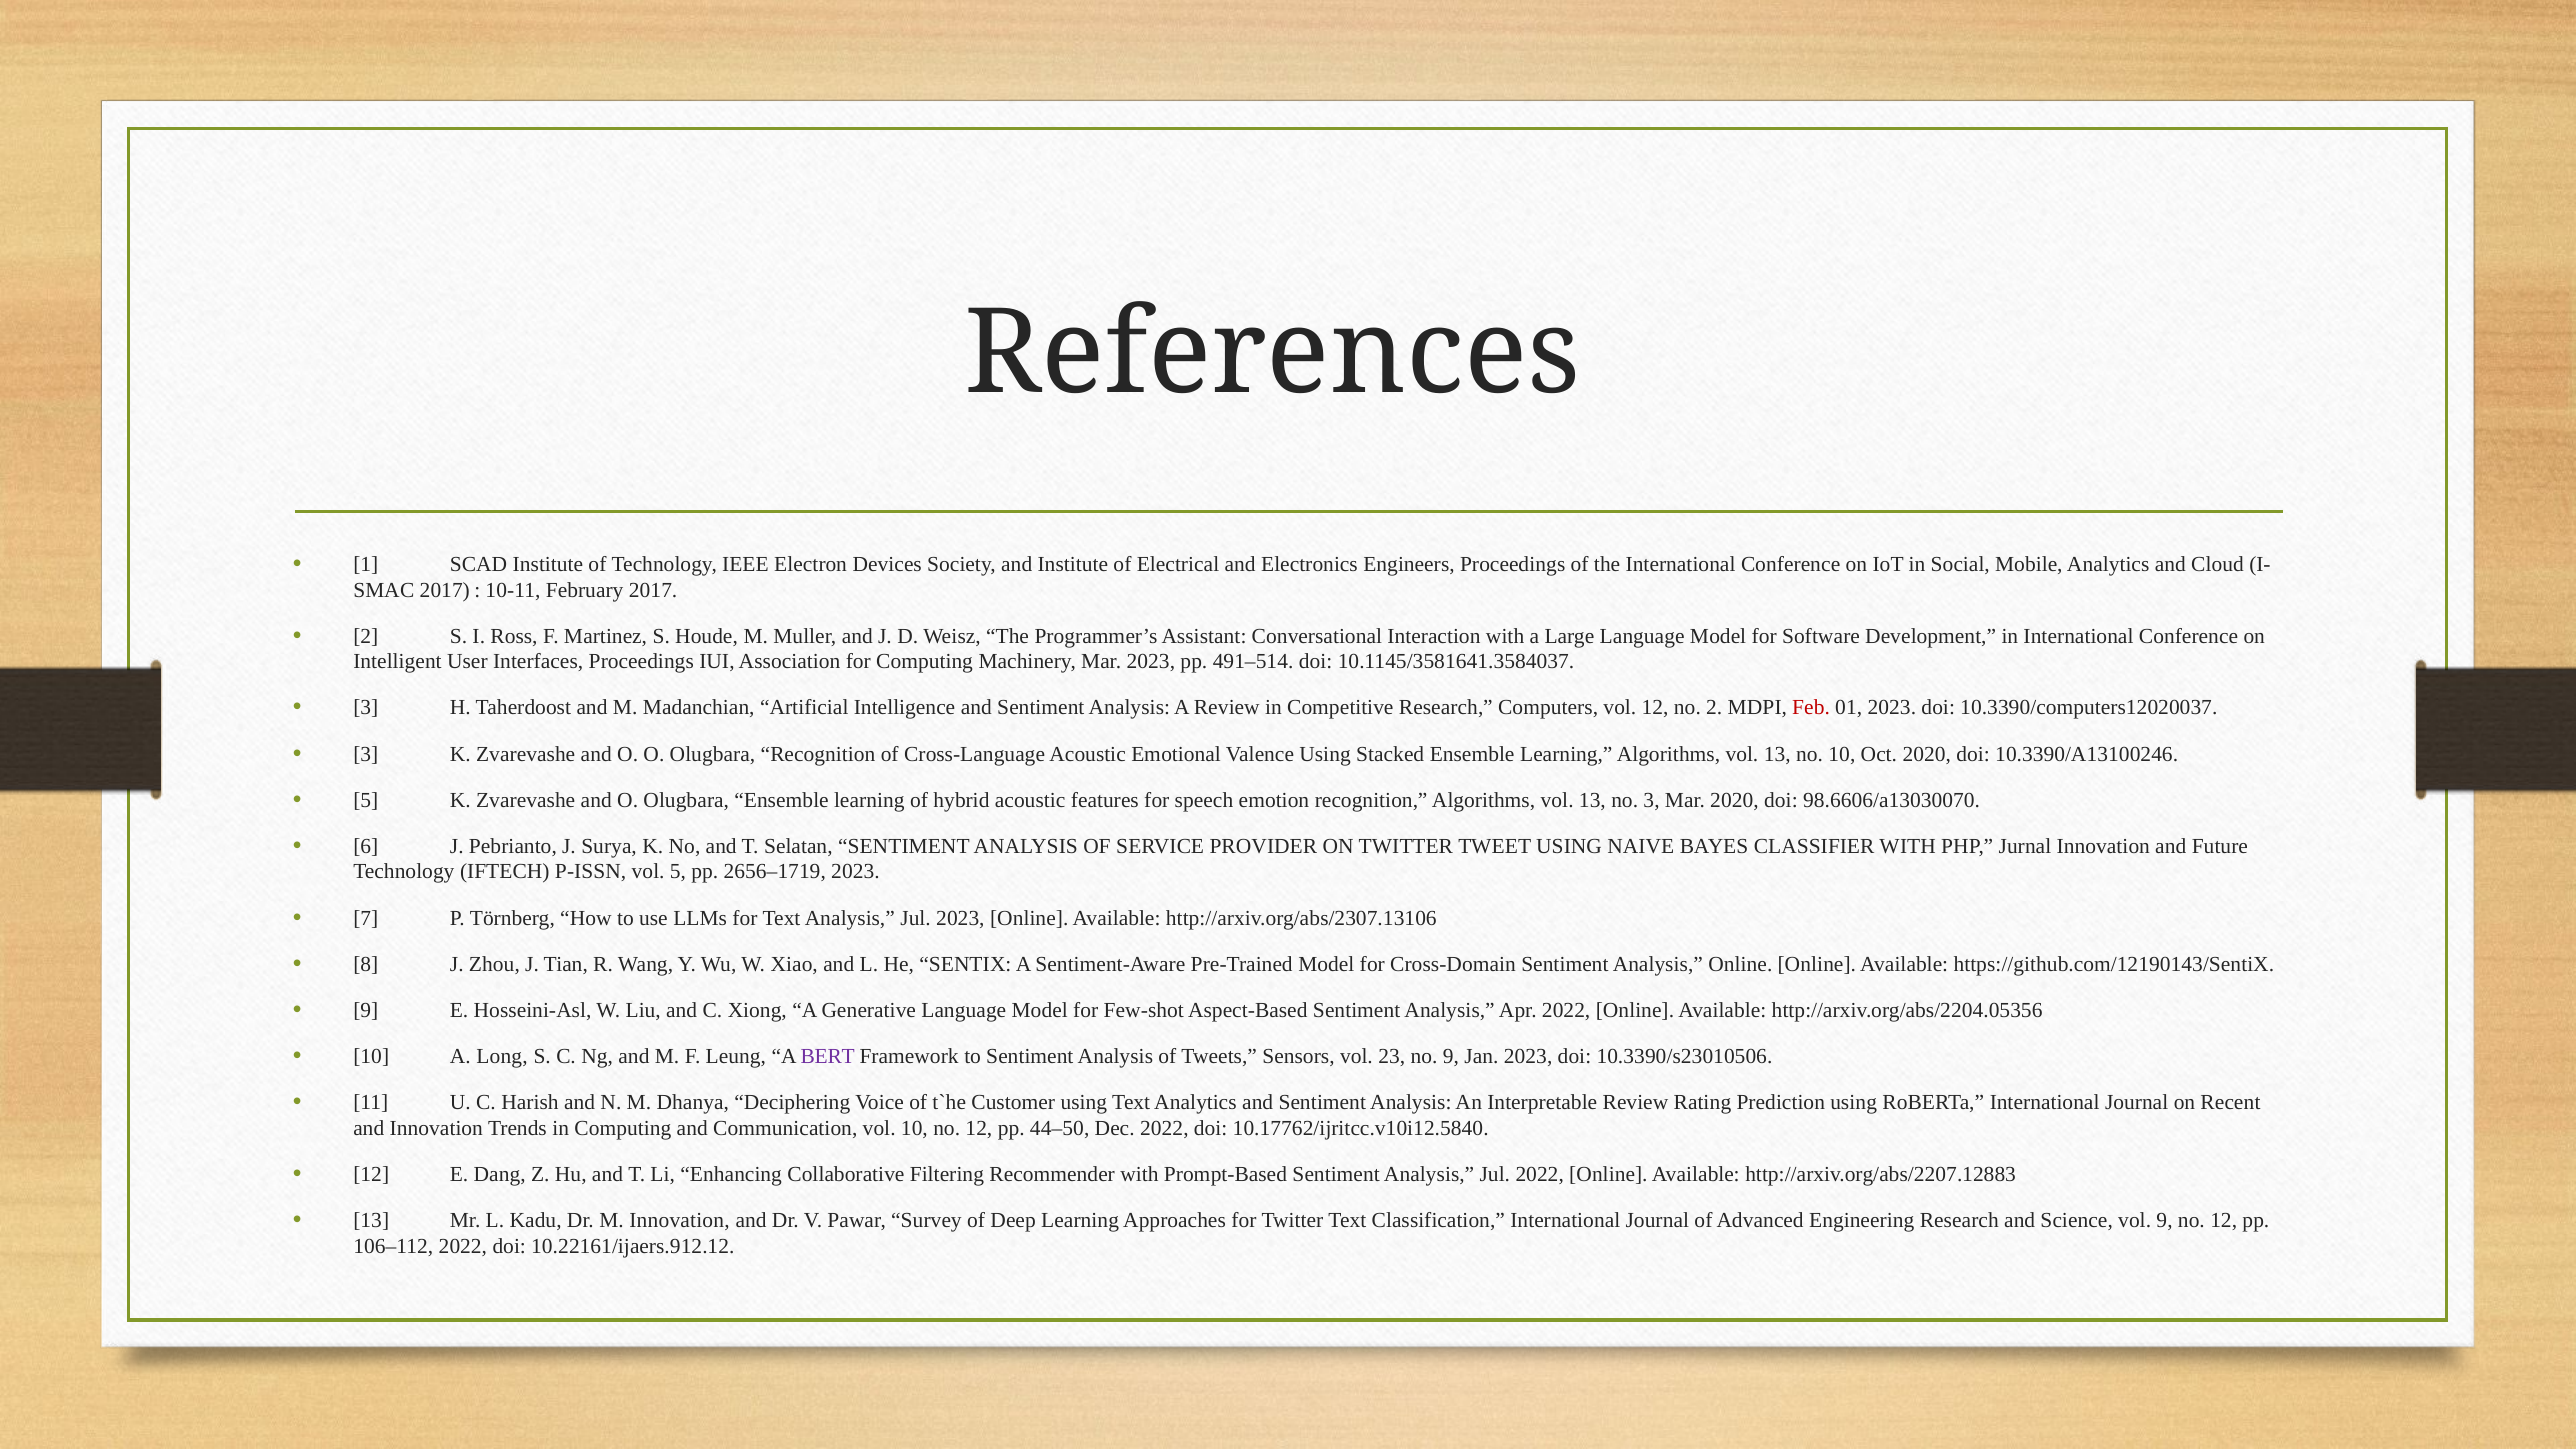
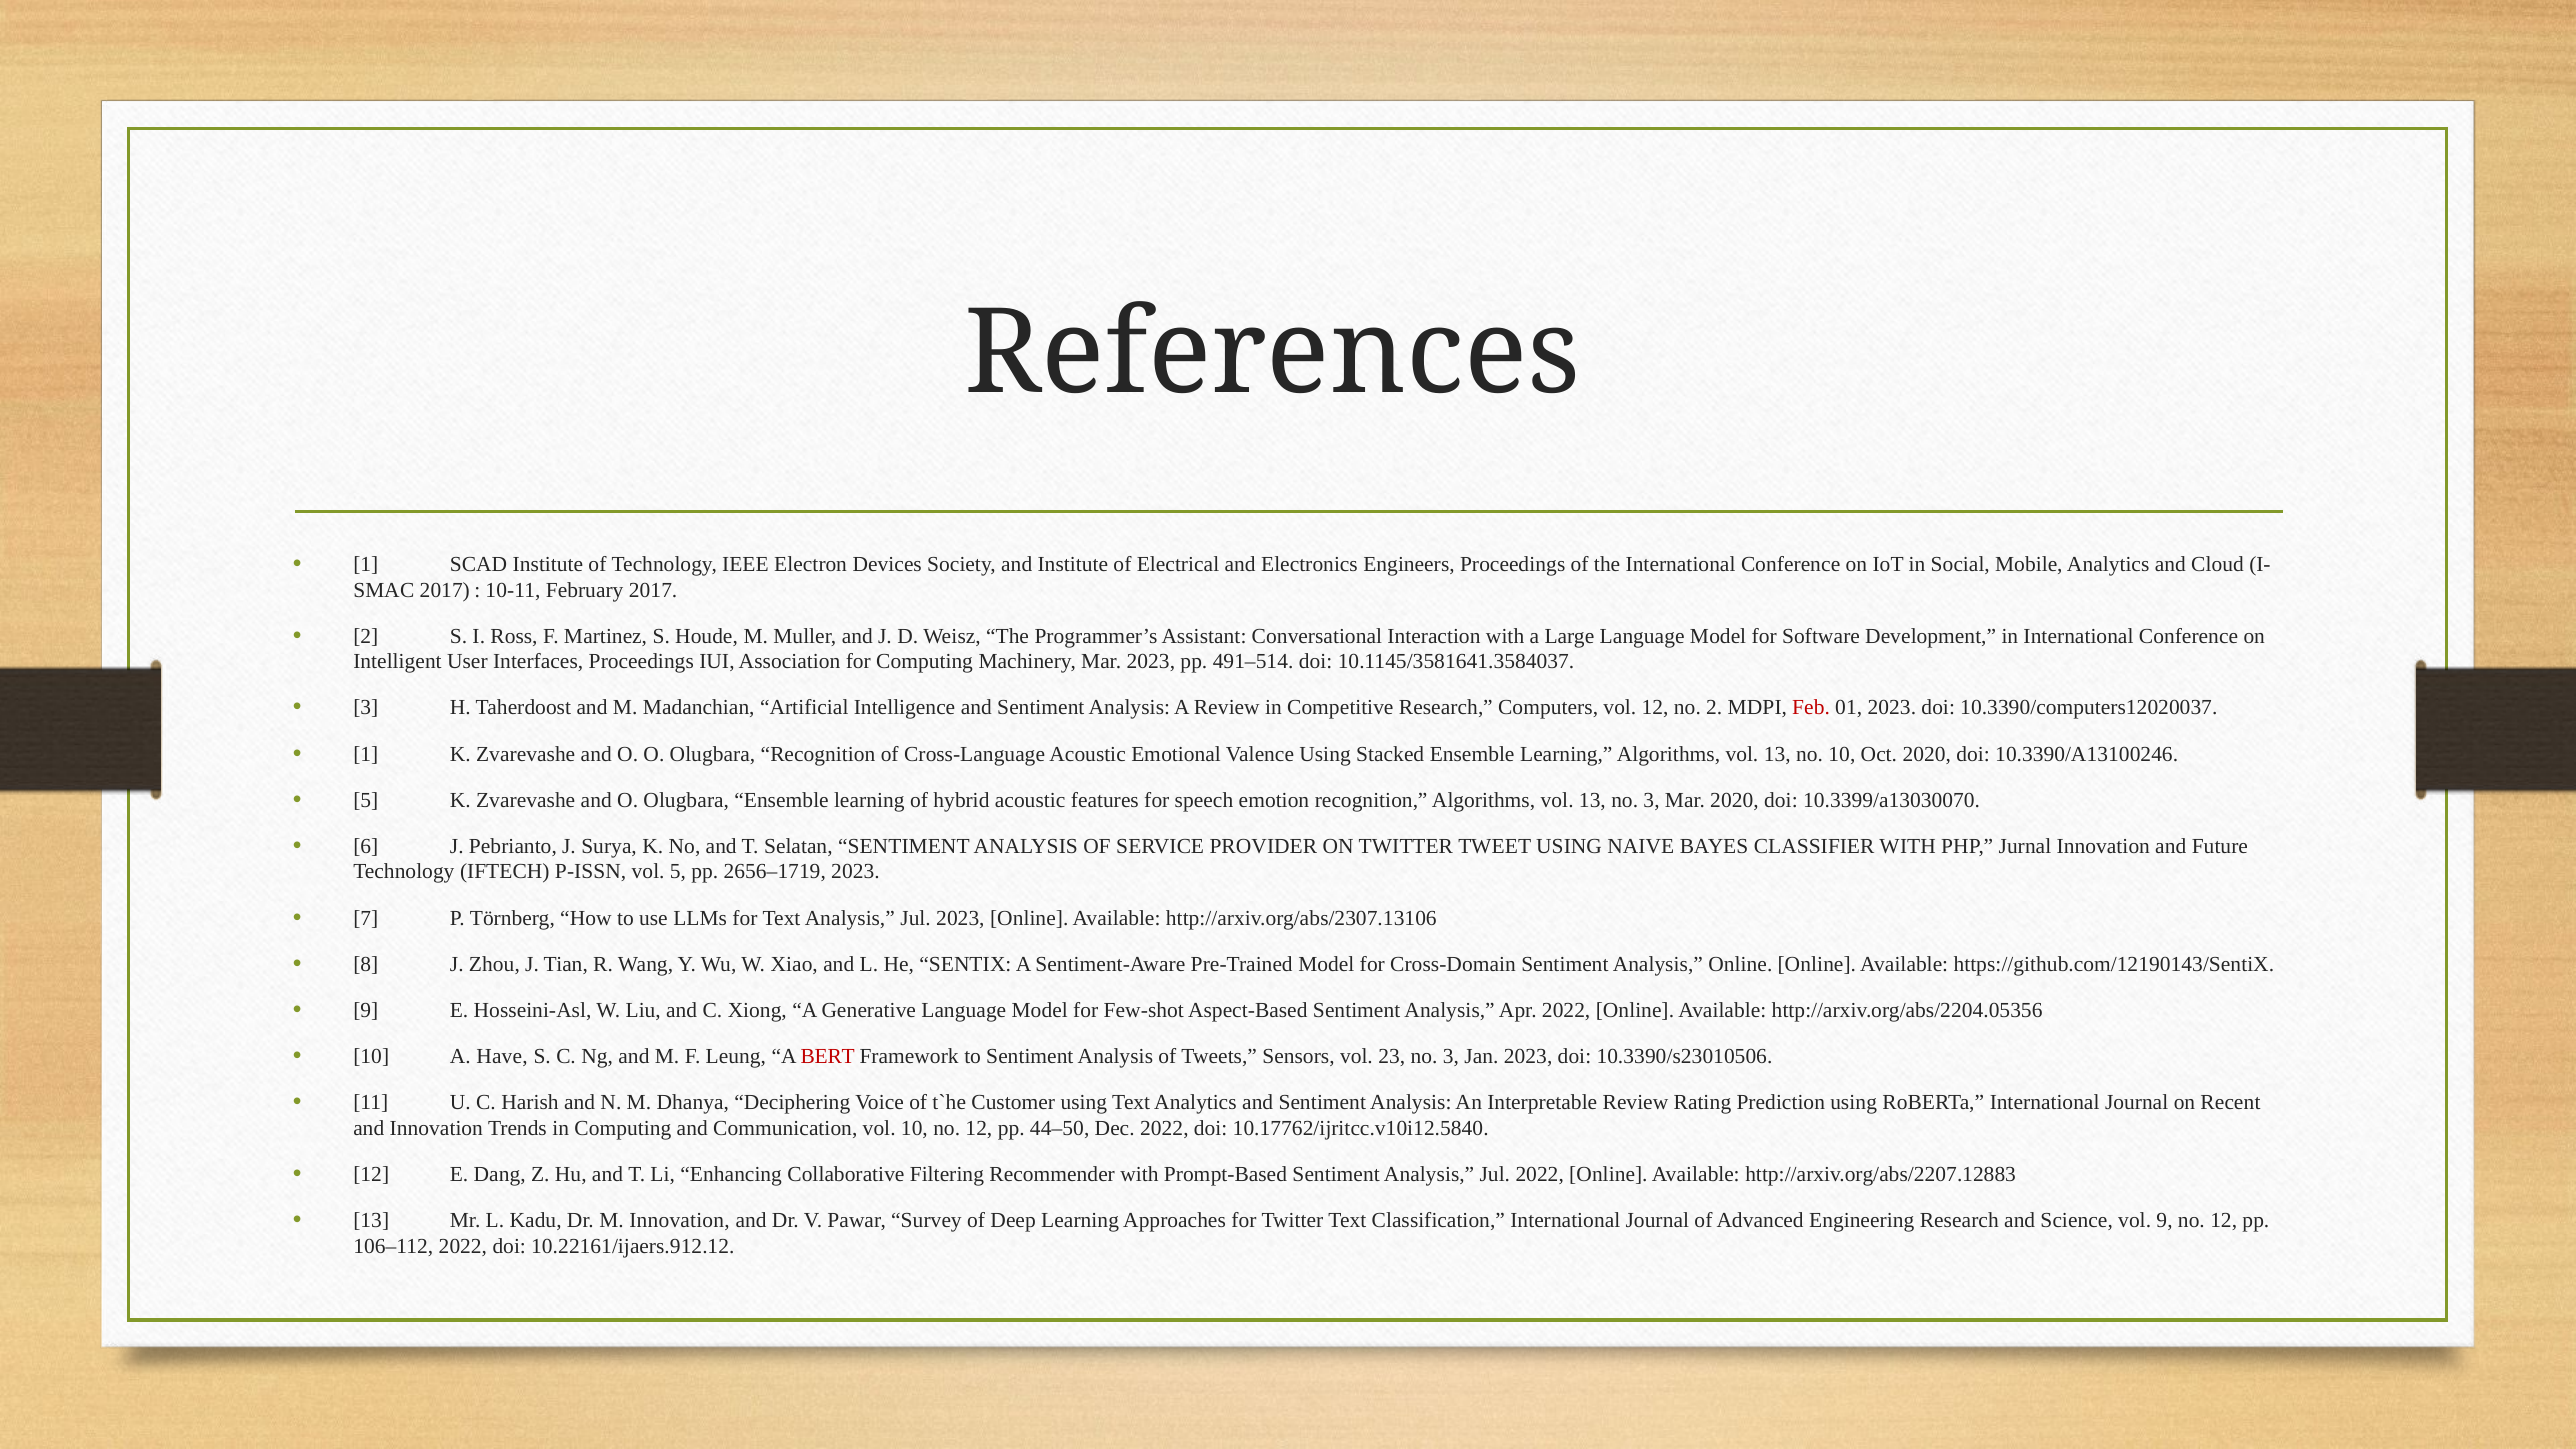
3 at (366, 754): 3 -> 1
98.6606/a13030070: 98.6606/a13030070 -> 10.3399/a13030070
Long: Long -> Have
BERT colour: purple -> red
23 no 9: 9 -> 3
